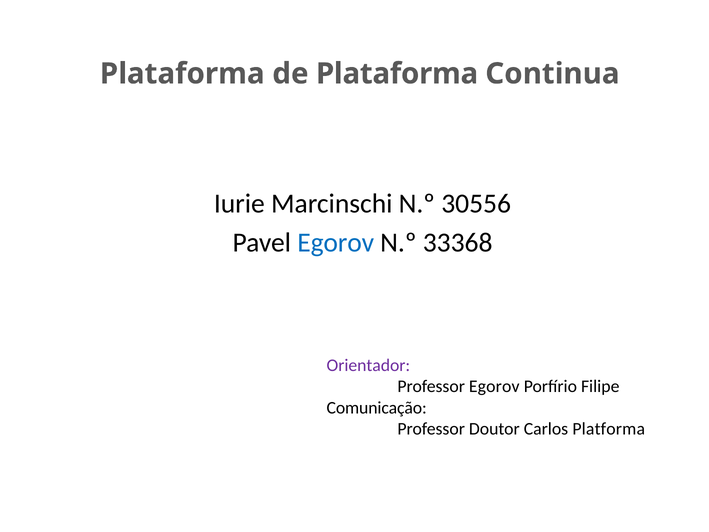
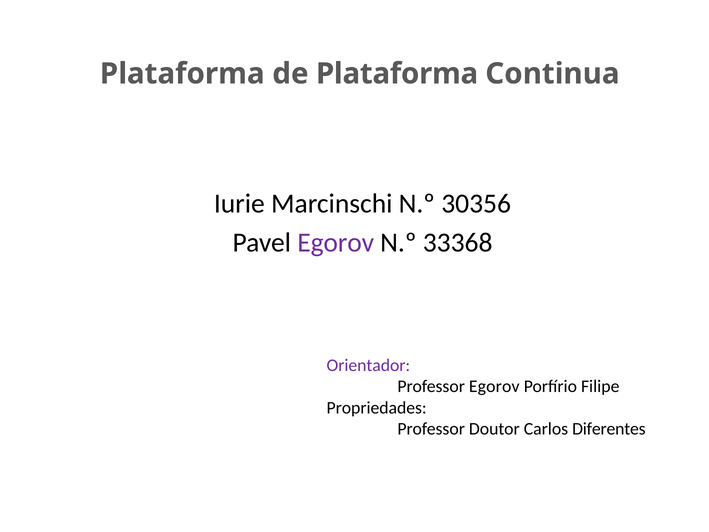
30556: 30556 -> 30356
Egorov at (336, 242) colour: blue -> purple
Comunicação: Comunicação -> Propriedades
Platforma: Platforma -> Diferentes
